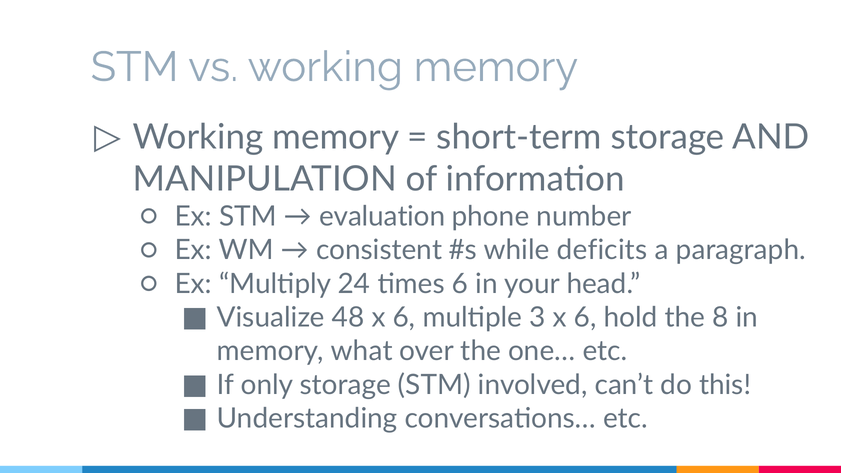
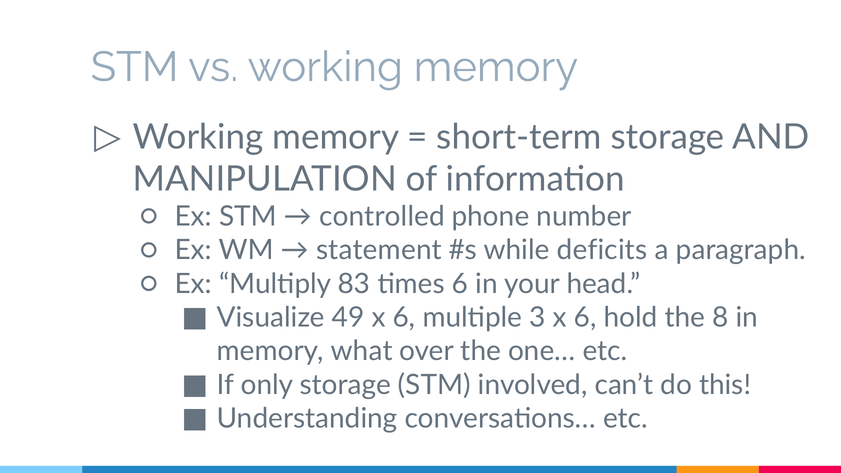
evaluation: evaluation -> controlled
consistent: consistent -> statement
24: 24 -> 83
48: 48 -> 49
